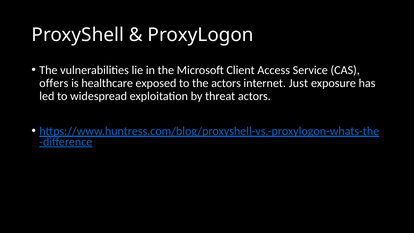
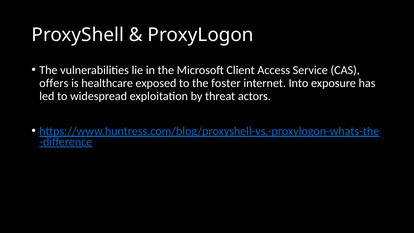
the actors: actors -> foster
Just: Just -> Into
